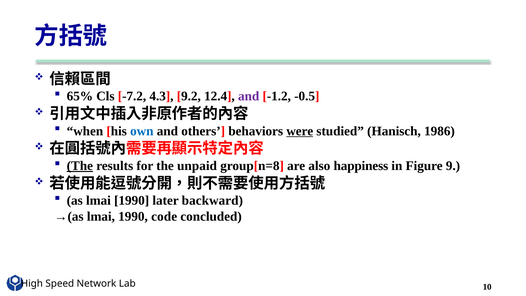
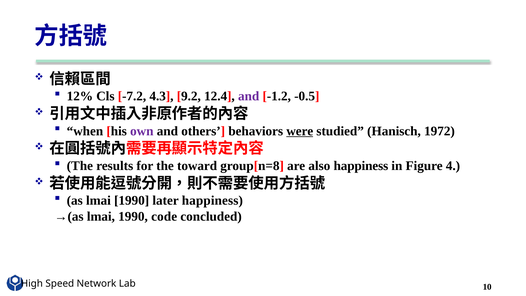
65%: 65% -> 12%
own colour: blue -> purple
1986: 1986 -> 1972
The at (80, 166) underline: present -> none
unpaid: unpaid -> toward
9: 9 -> 4
later backward: backward -> happiness
